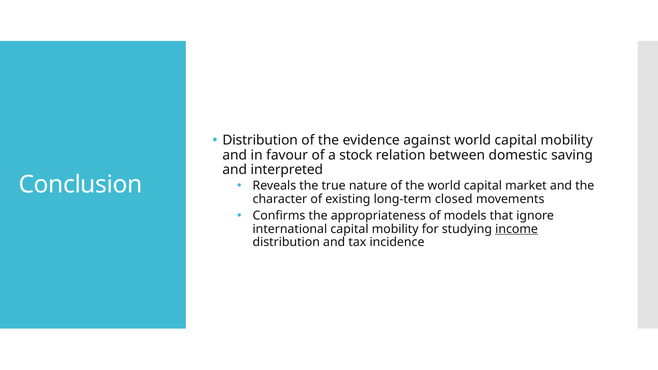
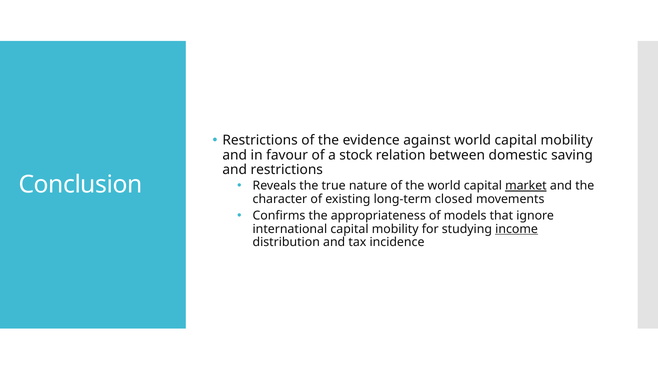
Distribution at (260, 140): Distribution -> Restrictions
and interpreted: interpreted -> restrictions
market underline: none -> present
